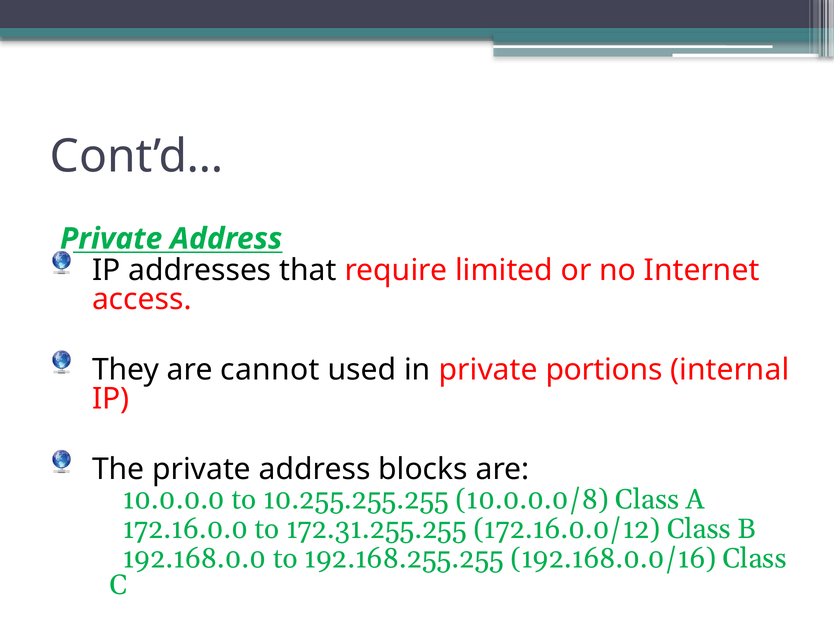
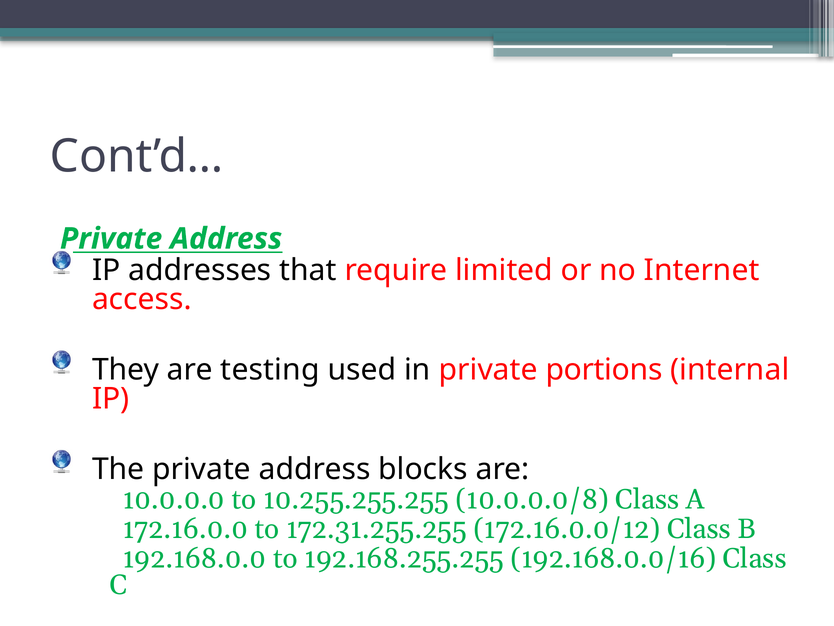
cannot: cannot -> testing
